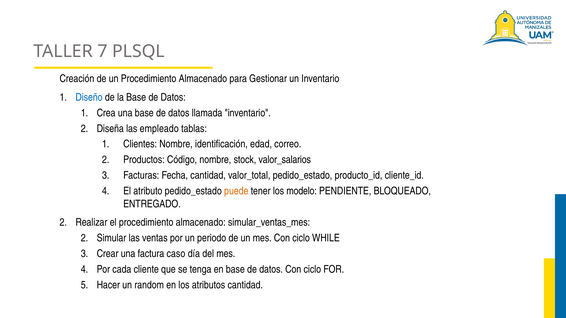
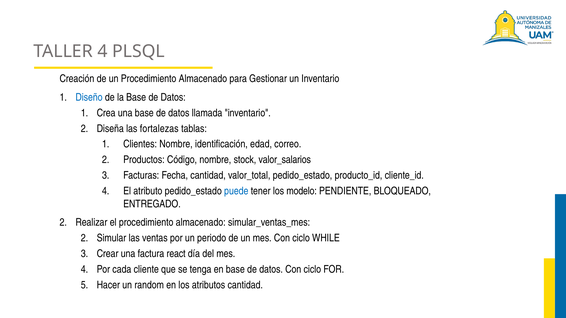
TALLER 7: 7 -> 4
empleado: empleado -> fortalezas
puede colour: orange -> blue
caso: caso -> react
